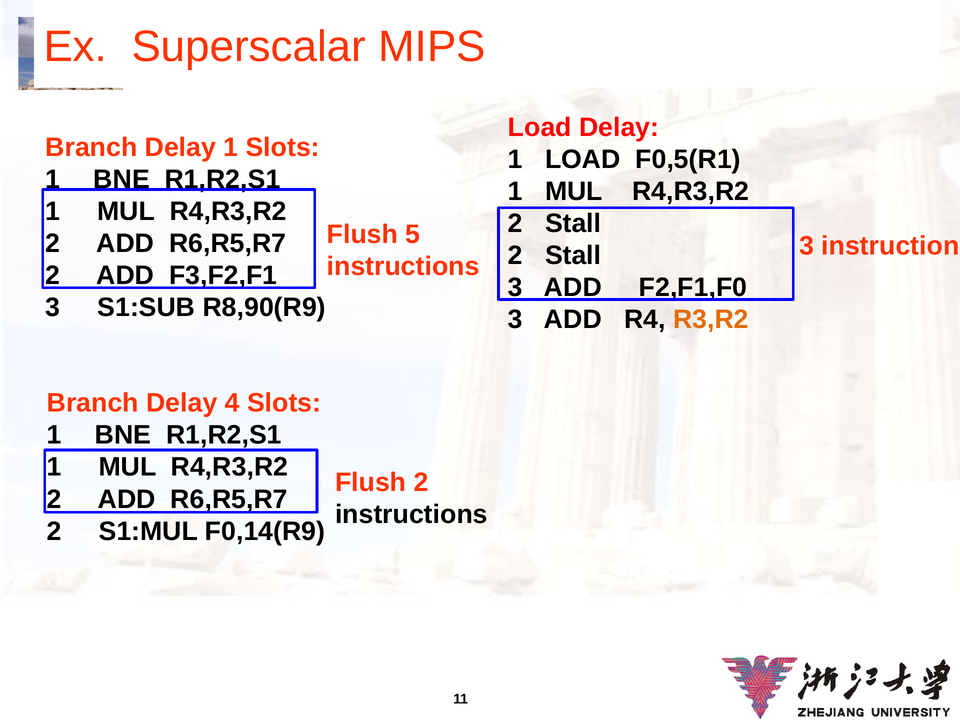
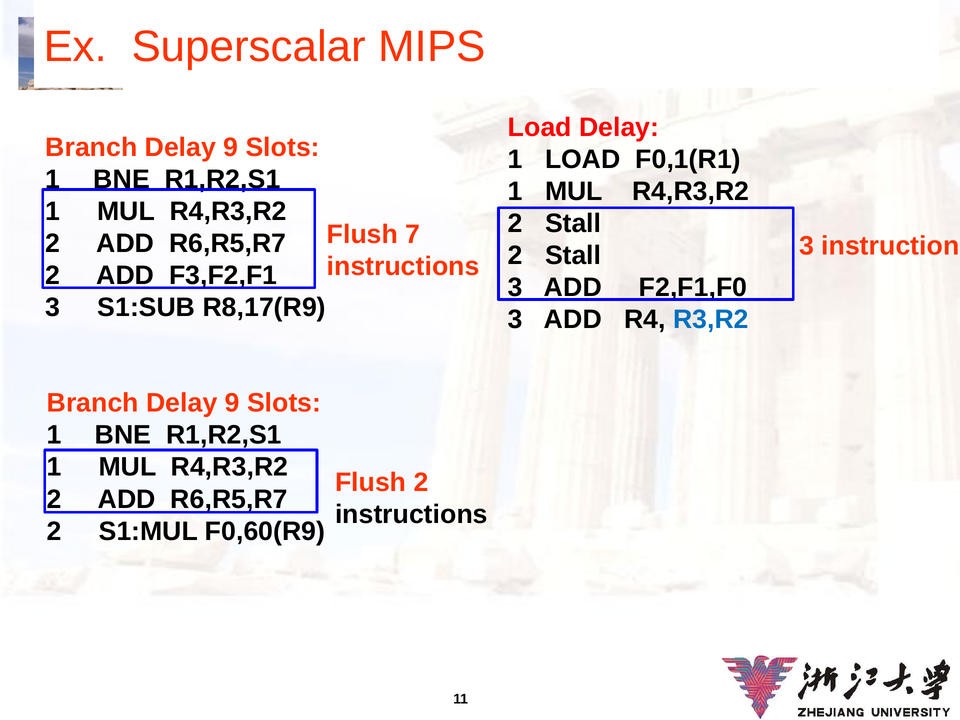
1 at (231, 148): 1 -> 9
F0,5(R1: F0,5(R1 -> F0,1(R1
5: 5 -> 7
R8,90(R9: R8,90(R9 -> R8,17(R9
R3,R2 colour: orange -> blue
4 at (232, 403): 4 -> 9
F0,14(R9: F0,14(R9 -> F0,60(R9
